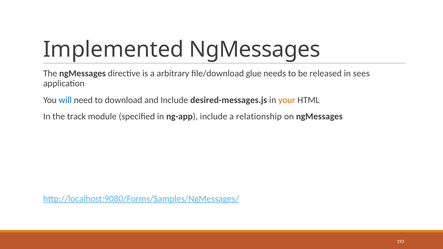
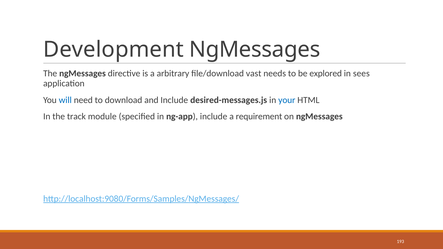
Implemented: Implemented -> Development
glue: glue -> vast
released: released -> explored
your colour: orange -> blue
relationship: relationship -> requirement
